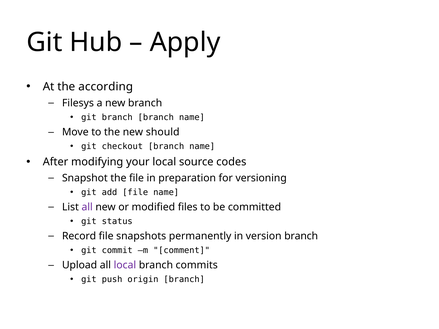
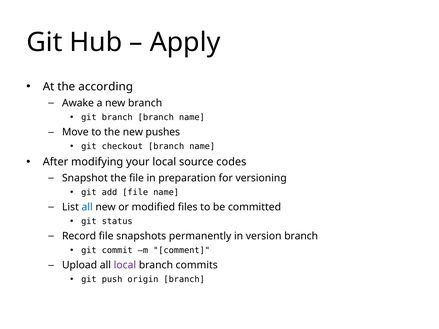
Filesys: Filesys -> Awake
should: should -> pushes
all at (87, 207) colour: purple -> blue
